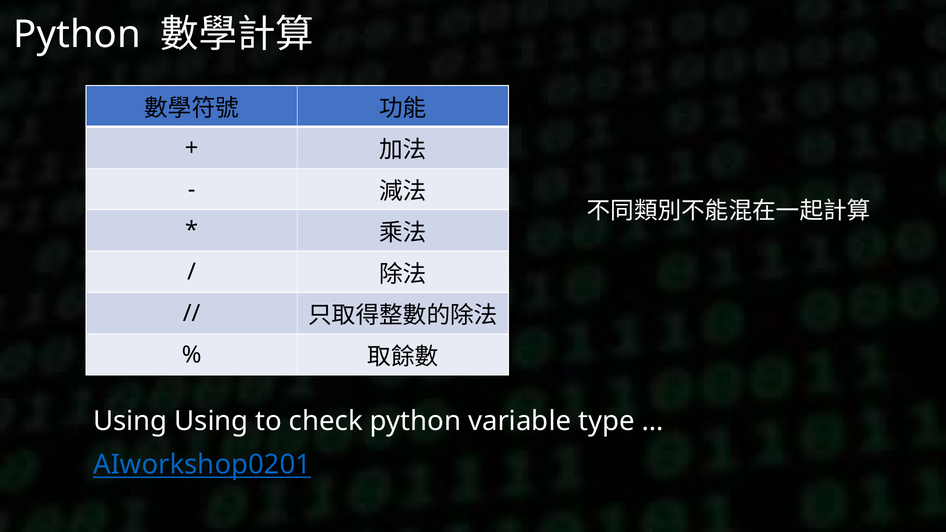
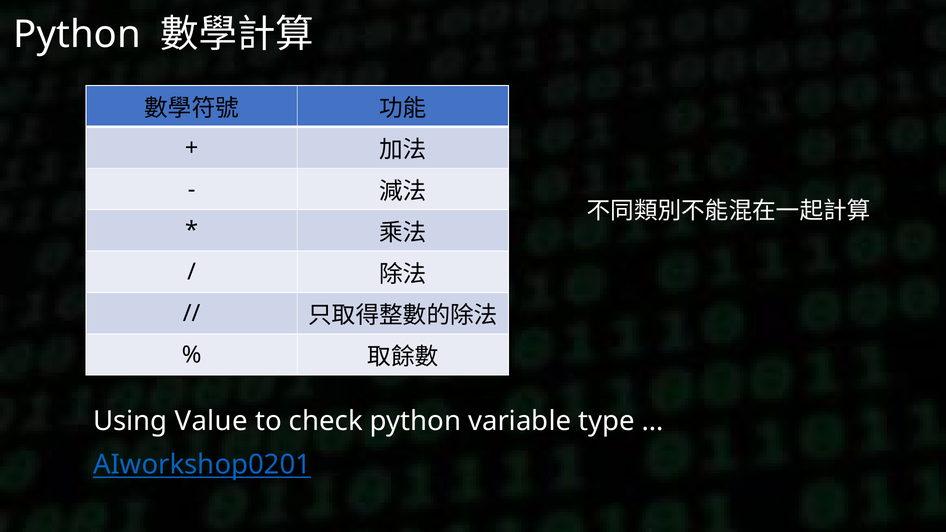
Using Using: Using -> Value
